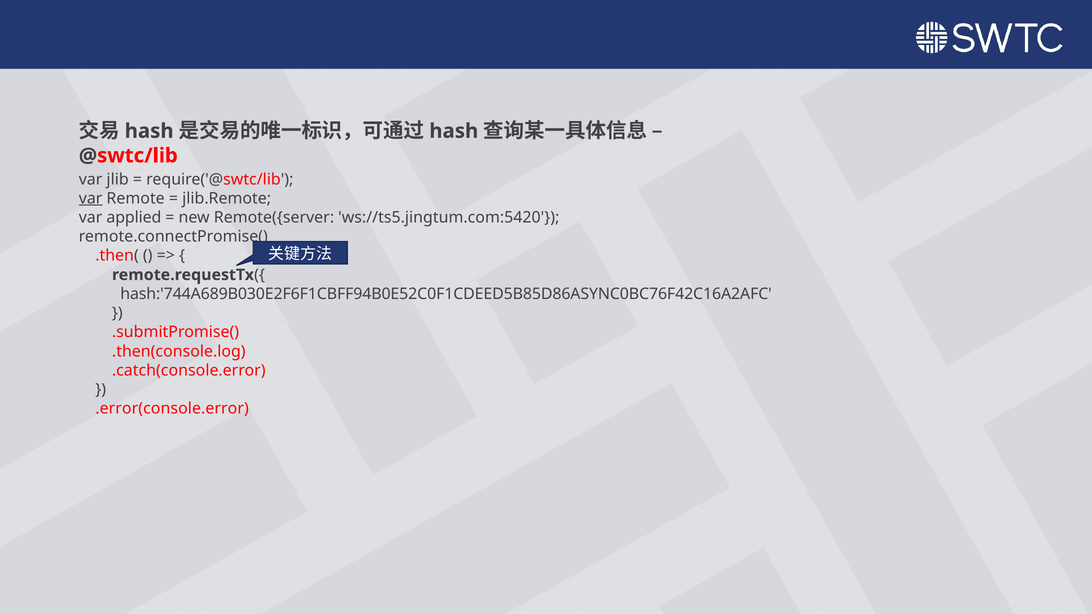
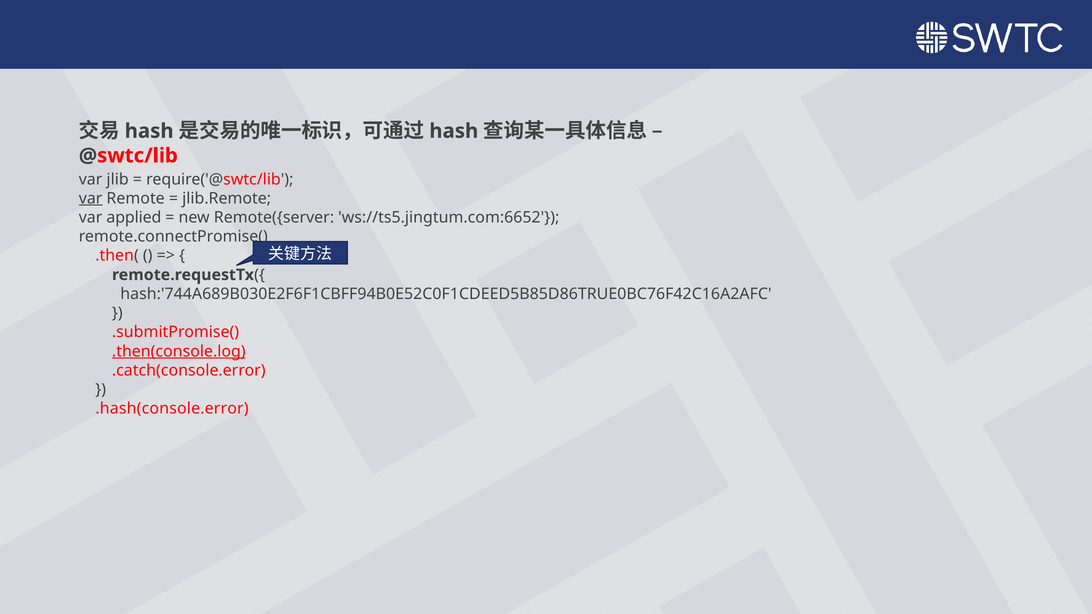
ws://ts5.jingtum.com:5420: ws://ts5.jingtum.com:5420 -> ws://ts5.jingtum.com:6652
hash:'744A689B030E2F6F1CBFF94B0E52C0F1CDEED5B85D86ASYNC0BC76F42C16A2AFC: hash:'744A689B030E2F6F1CBFF94B0E52C0F1CDEED5B85D86ASYNC0BC76F42C16A2AFC -> hash:'744A689B030E2F6F1CBFF94B0E52C0F1CDEED5B85D86TRUE0BC76F42C16A2AFC
.then(console.log underline: none -> present
.error(console.error: .error(console.error -> .hash(console.error
